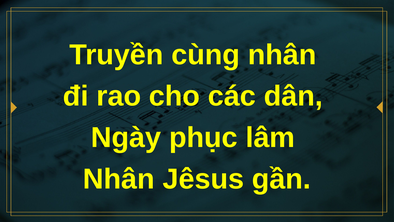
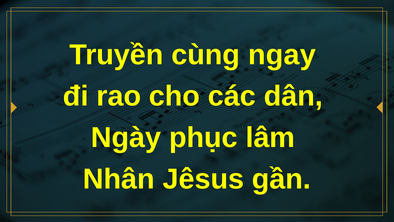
cùng nhân: nhân -> ngay
